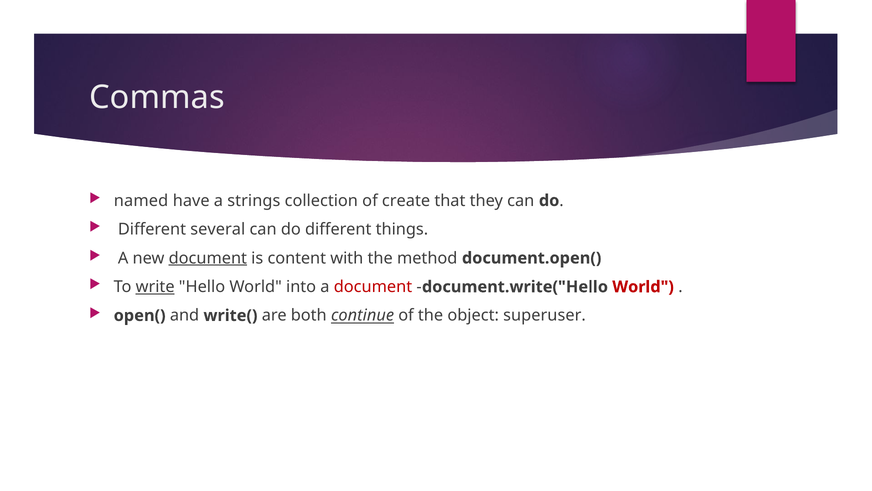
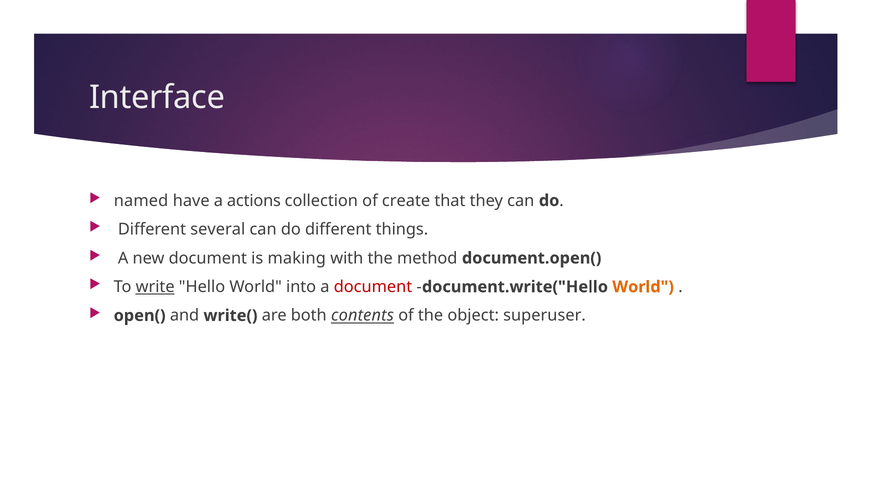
Commas: Commas -> Interface
strings: strings -> actions
document at (208, 258) underline: present -> none
content: content -> making
World at (643, 287) colour: red -> orange
continue: continue -> contents
